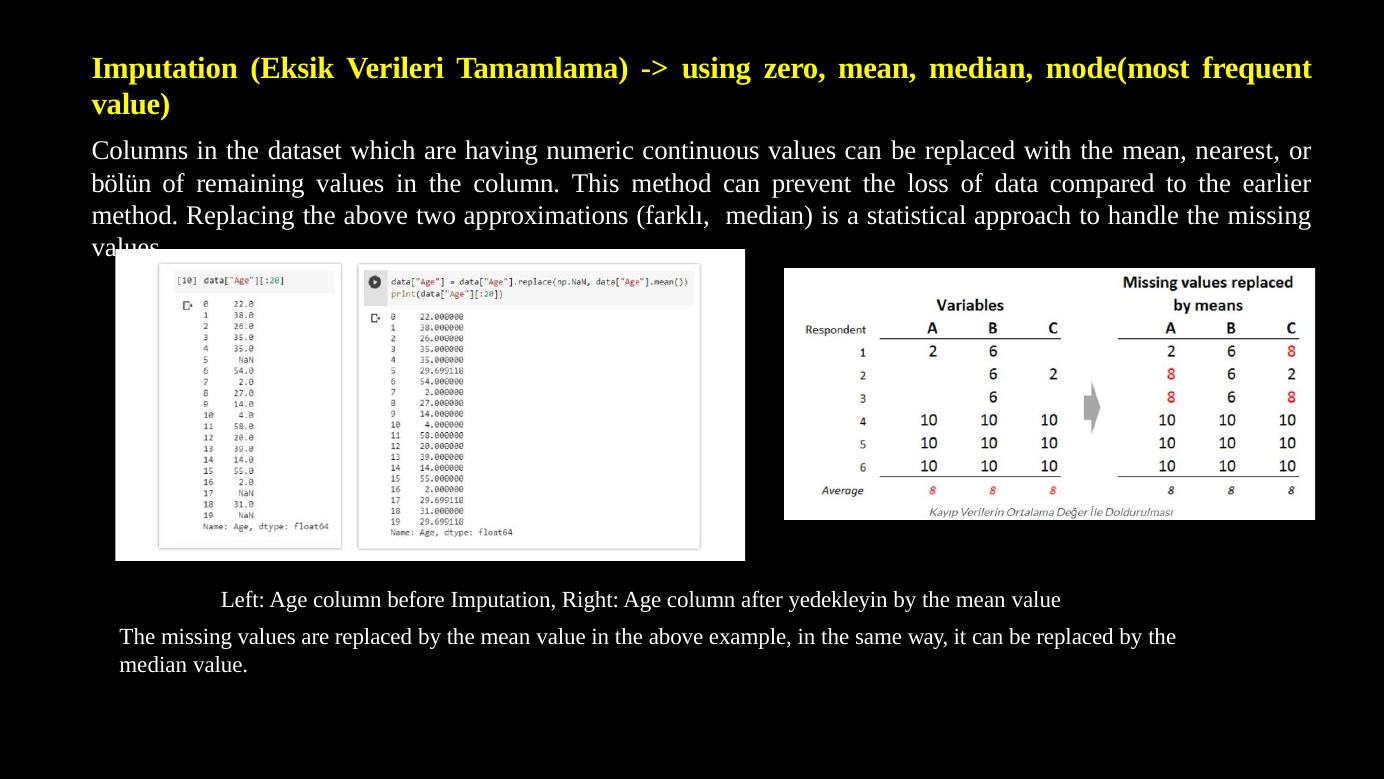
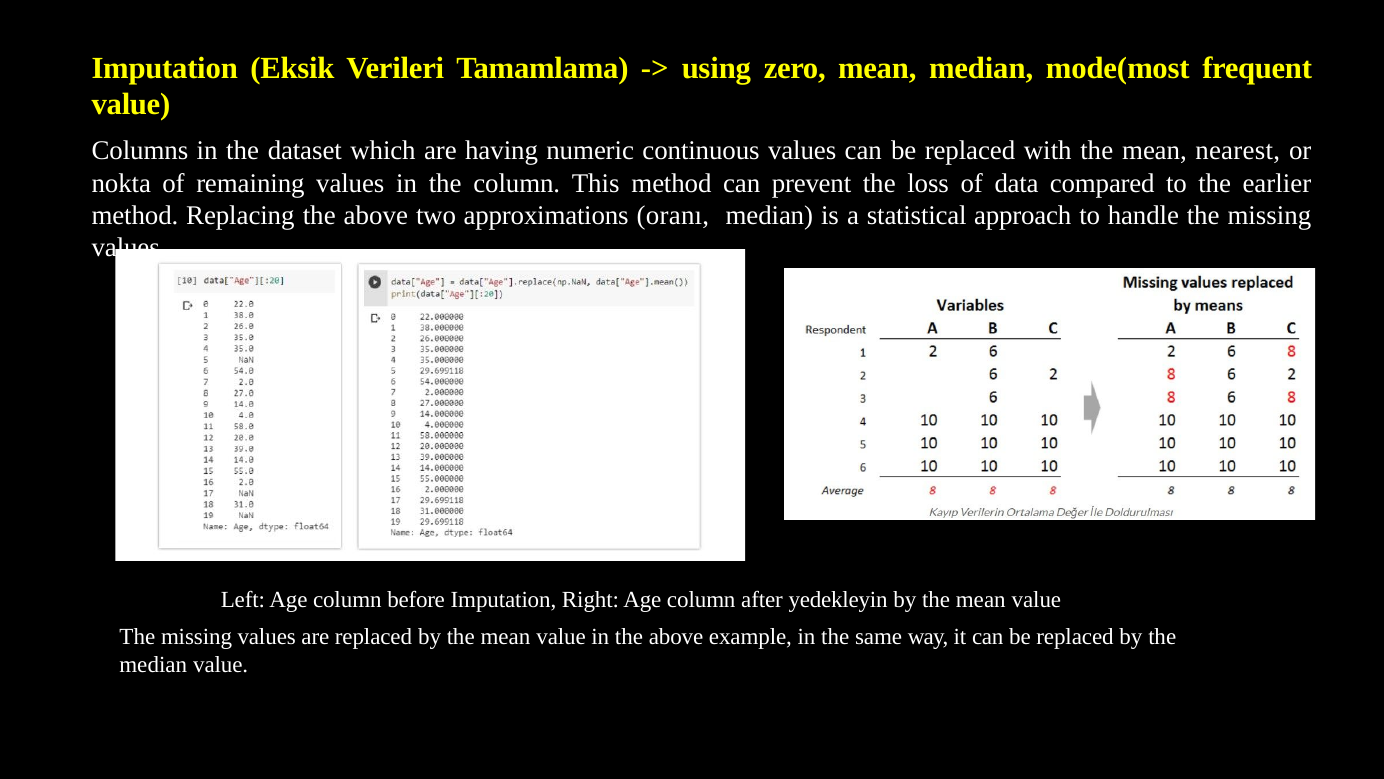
bölün: bölün -> nokta
farklı: farklı -> oranı
